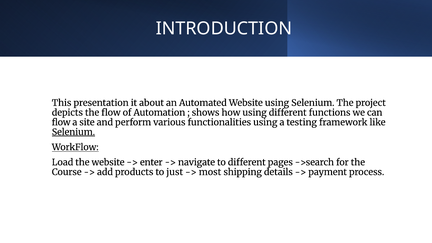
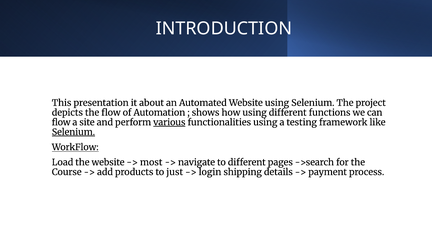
various underline: none -> present
enter: enter -> most
most: most -> login
